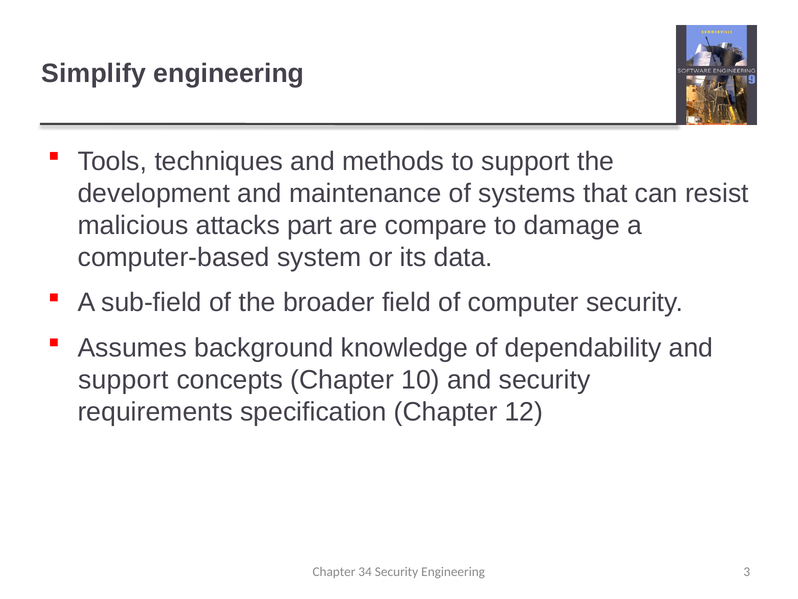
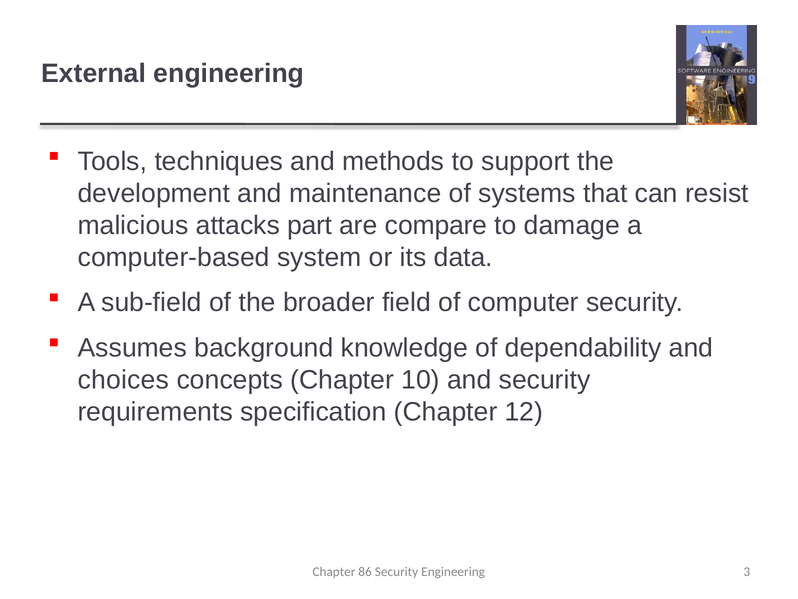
Simplify: Simplify -> External
support at (123, 380): support -> choices
34: 34 -> 86
